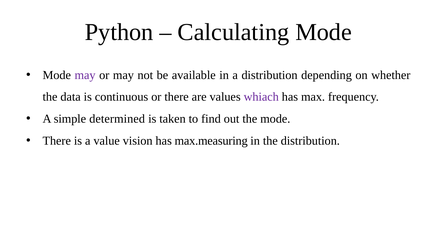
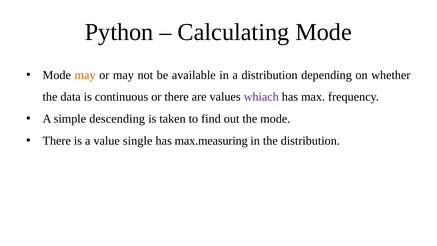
may at (85, 75) colour: purple -> orange
determined: determined -> descending
vision: vision -> single
